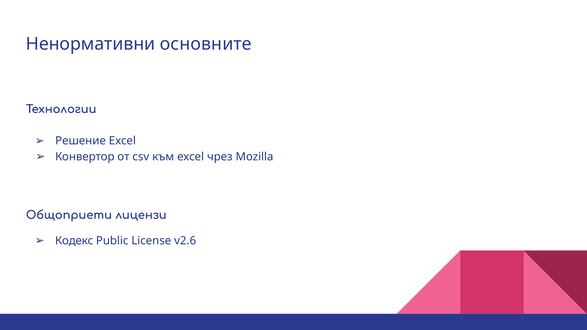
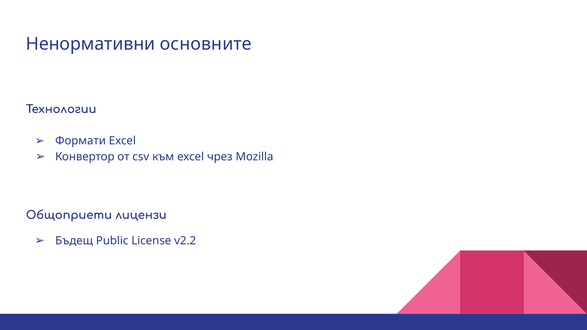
Решение: Решение -> Формати
Кодекс: Кодекс -> Бъдещ
v2.6: v2.6 -> v2.2
